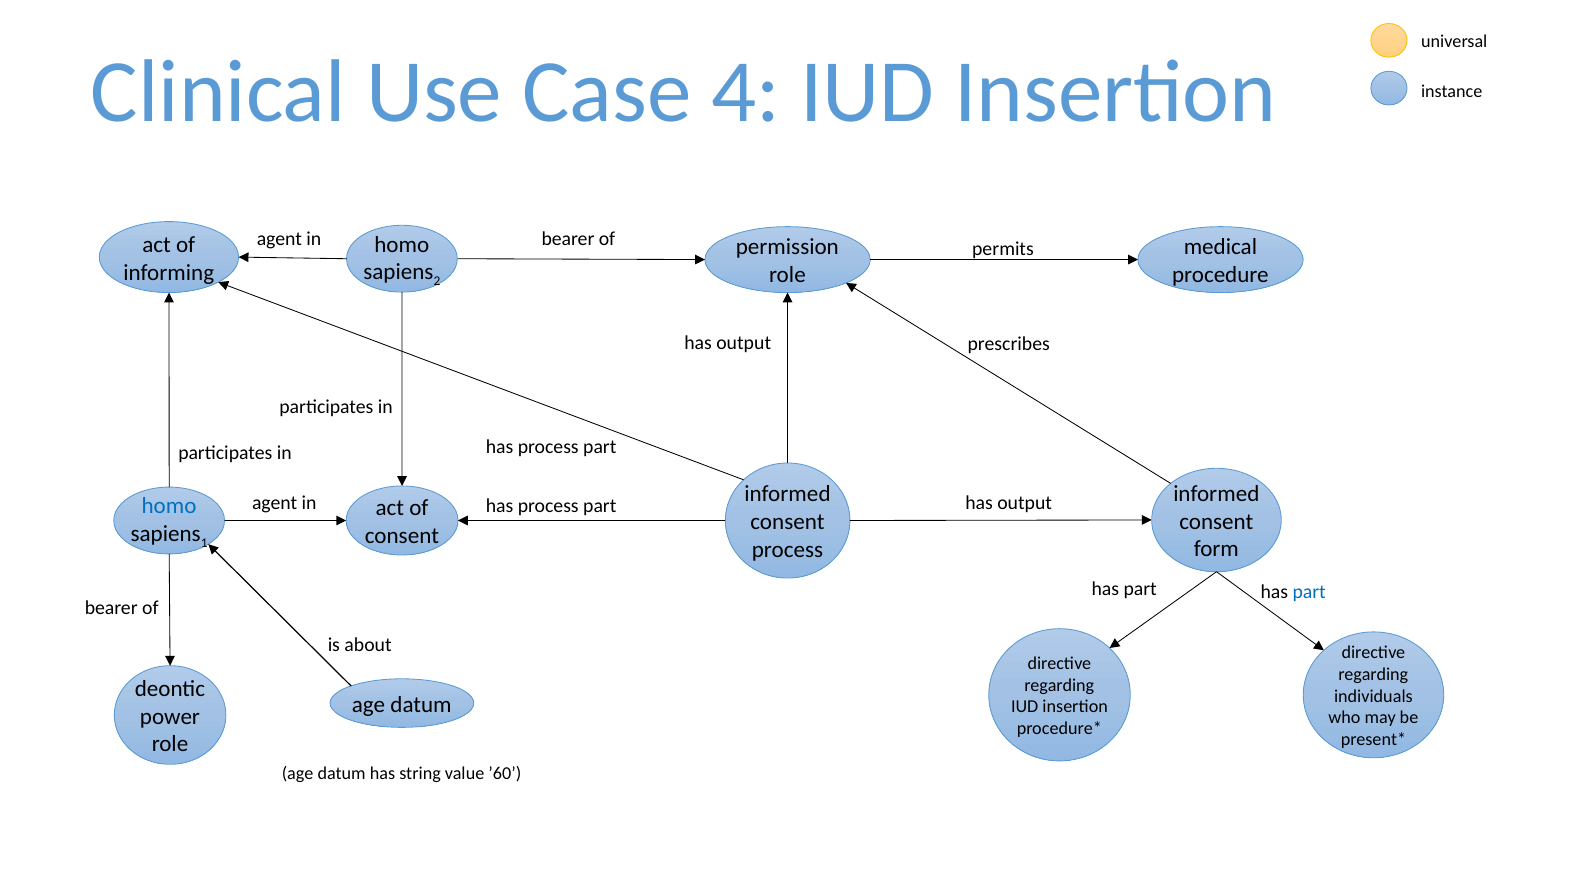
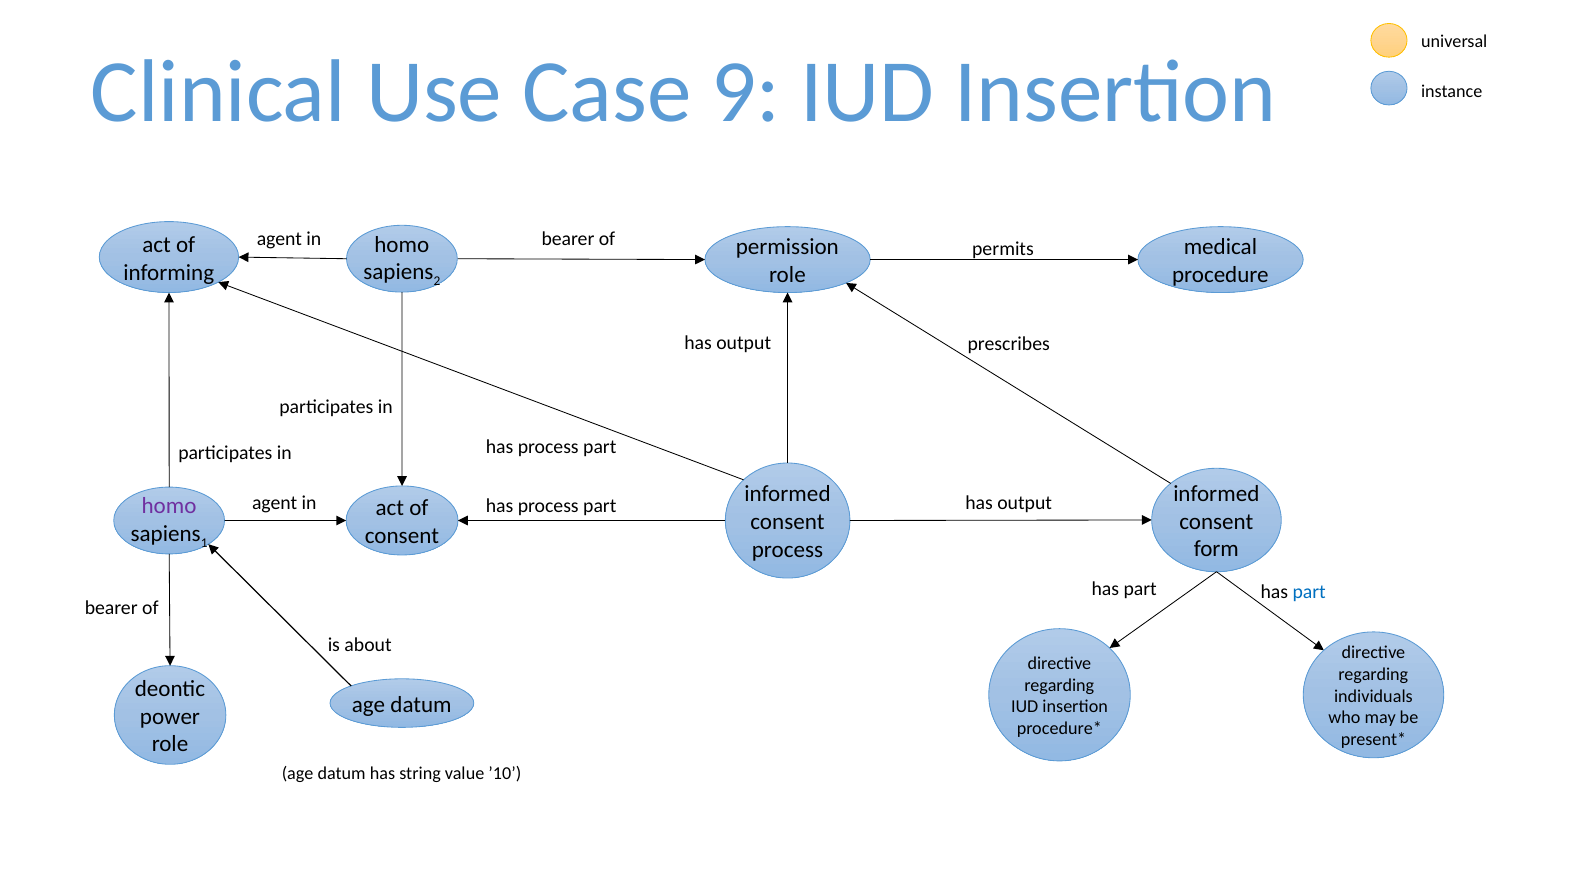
4: 4 -> 9
homo at (169, 506) colour: blue -> purple
’60: ’60 -> ’10
